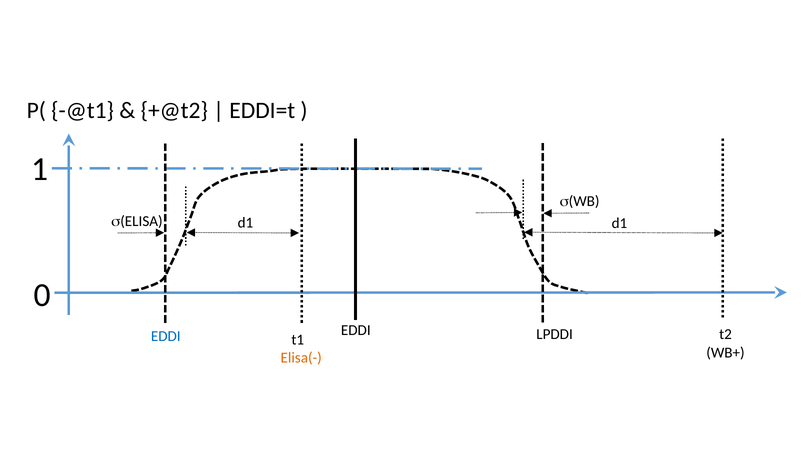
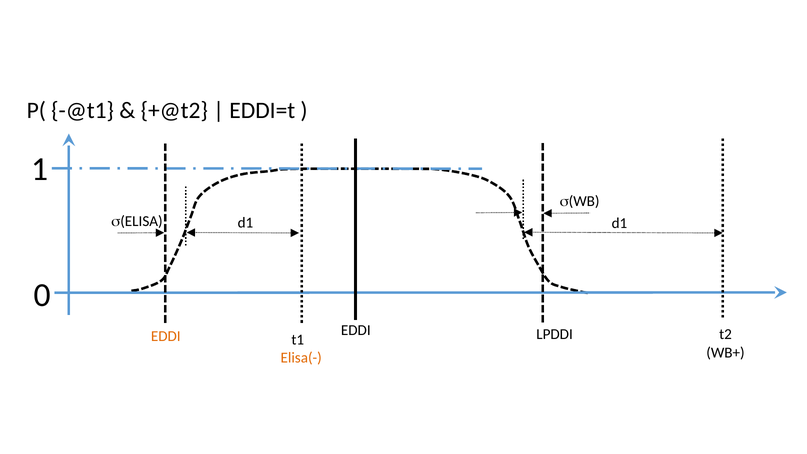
EDDI at (166, 336) colour: blue -> orange
